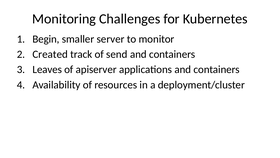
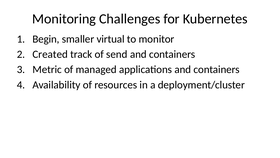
server: server -> virtual
Leaves: Leaves -> Metric
apiserver: apiserver -> managed
